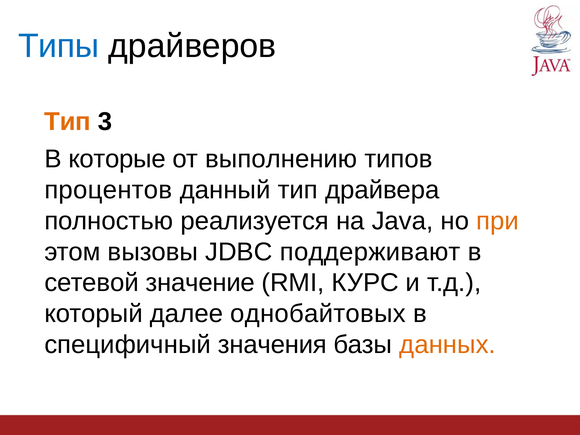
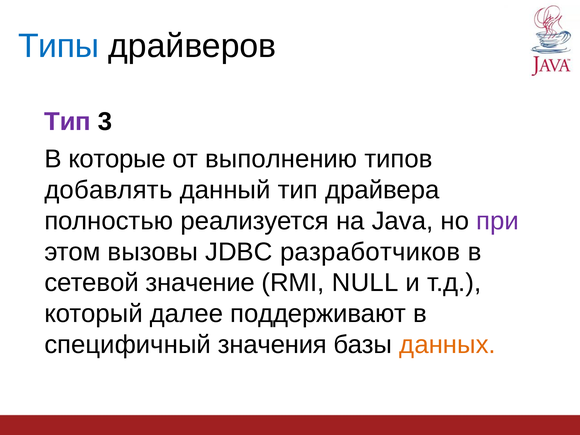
Тип at (68, 122) colour: orange -> purple
процентов: процентов -> добавлять
при colour: orange -> purple
поддерживают: поддерживают -> разработчиков
КУРС: КУРС -> NULL
однобайтовых: однобайтовых -> поддерживают
